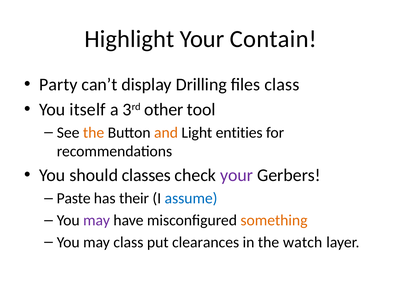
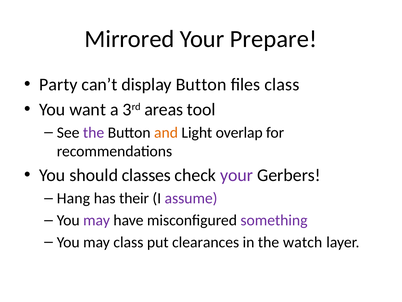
Highlight: Highlight -> Mirrored
Contain: Contain -> Prepare
display Drilling: Drilling -> Button
itself: itself -> want
other: other -> areas
the at (94, 132) colour: orange -> purple
entities: entities -> overlap
Paste: Paste -> Hang
assume colour: blue -> purple
something colour: orange -> purple
